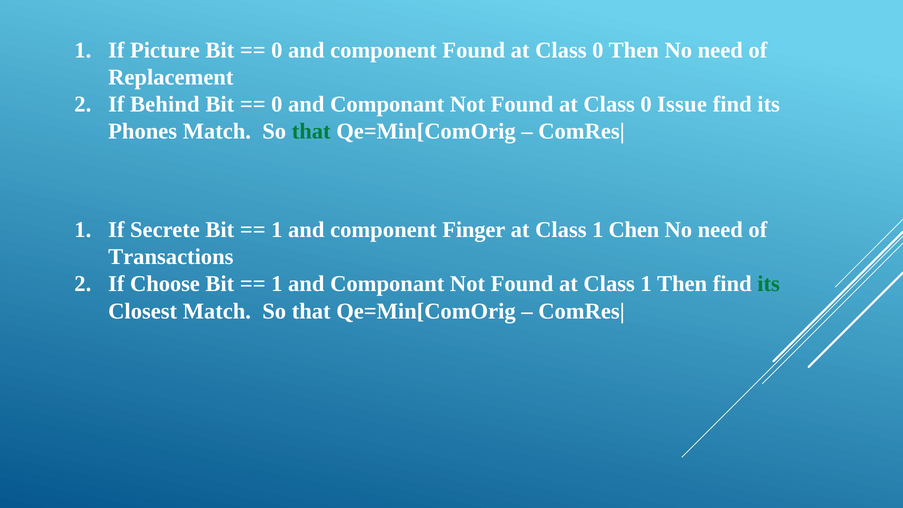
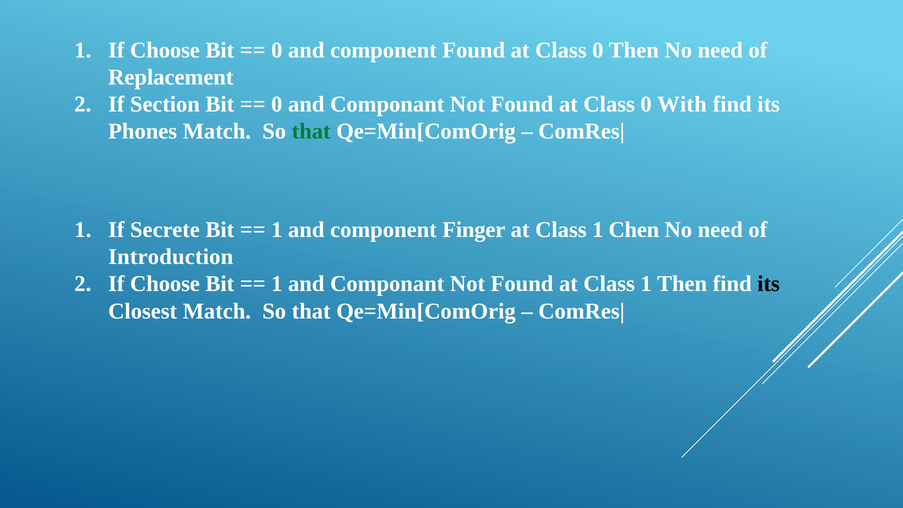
1 If Picture: Picture -> Choose
Behind: Behind -> Section
Issue: Issue -> With
Transactions: Transactions -> Introduction
its at (769, 284) colour: green -> black
